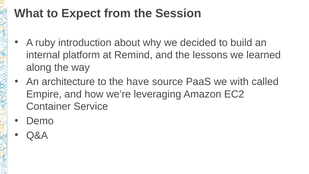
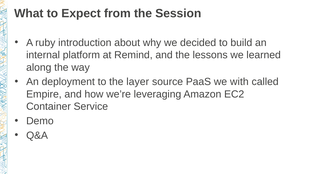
architecture: architecture -> deployment
have: have -> layer
